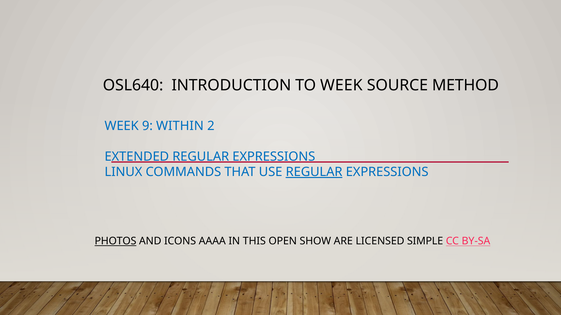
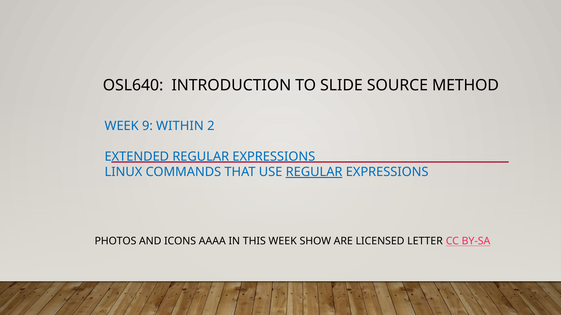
TO WEEK: WEEK -> SLIDE
PHOTOS underline: present -> none
THIS OPEN: OPEN -> WEEK
SIMPLE: SIMPLE -> LETTER
